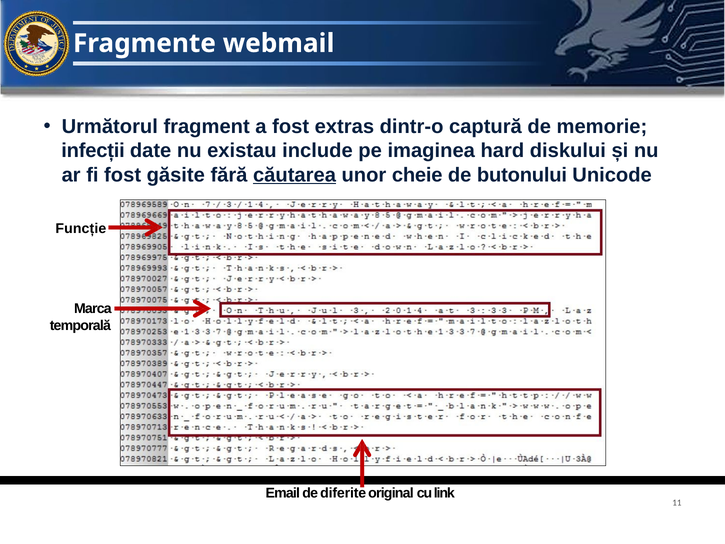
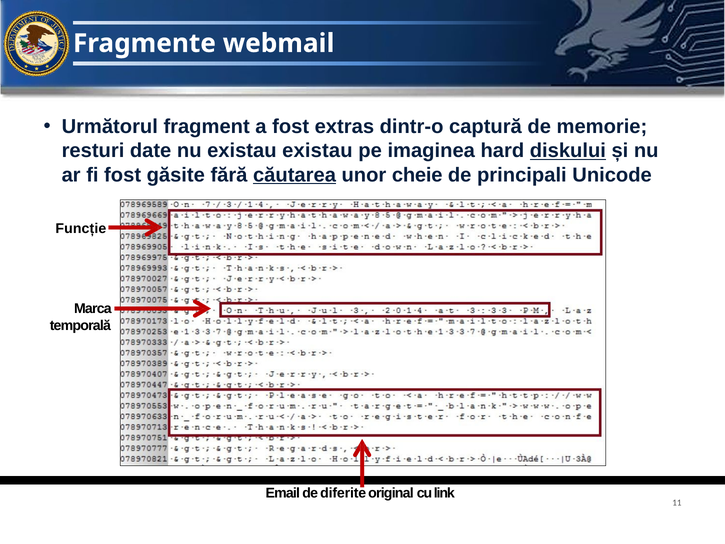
infecții: infecții -> resturi
existau include: include -> existau
diskului underline: none -> present
butonului: butonului -> principali
